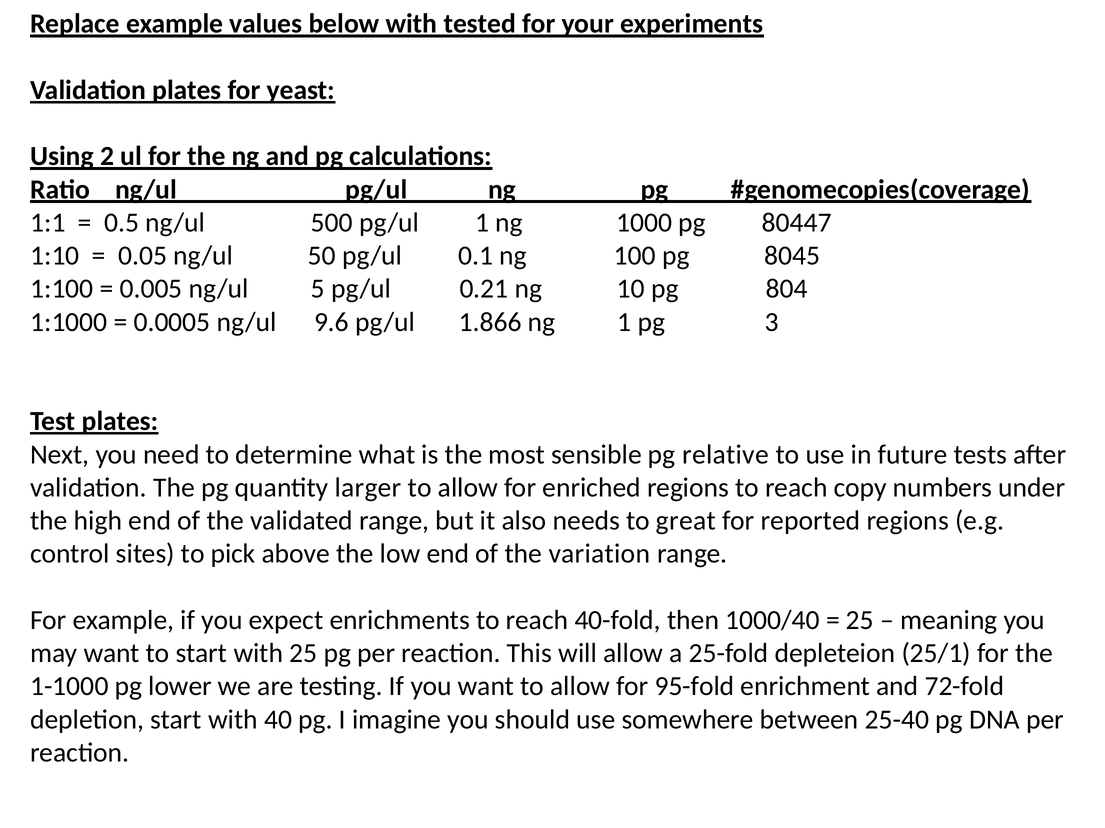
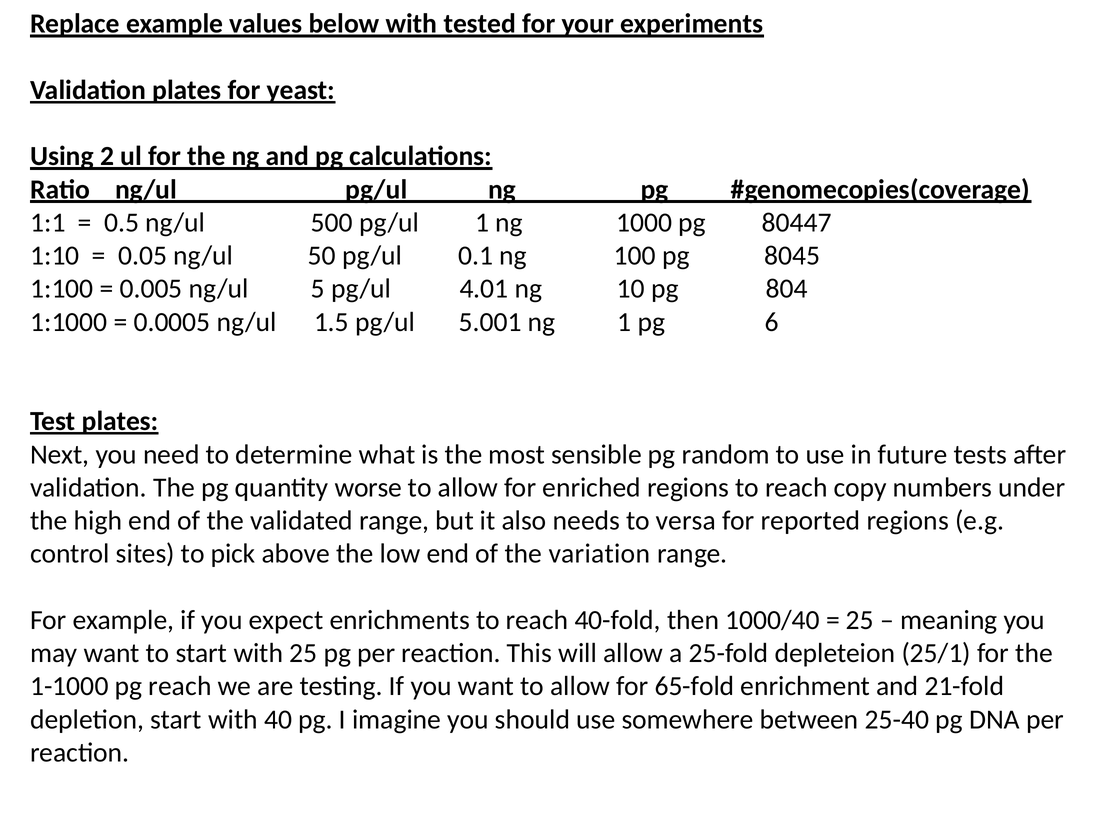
0.21: 0.21 -> 4.01
9.6: 9.6 -> 1.5
1.866: 1.866 -> 5.001
3: 3 -> 6
relative: relative -> random
larger: larger -> worse
great: great -> versa
pg lower: lower -> reach
95-fold: 95-fold -> 65-fold
72-fold: 72-fold -> 21-fold
